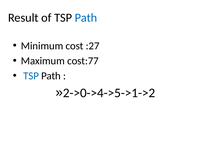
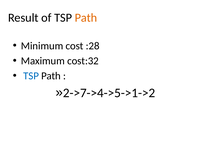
Path at (86, 18) colour: blue -> orange
:27: :27 -> :28
cost:77: cost:77 -> cost:32
2->0->4->5->1->2: 2->0->4->5->1->2 -> 2->7->4->5->1->2
